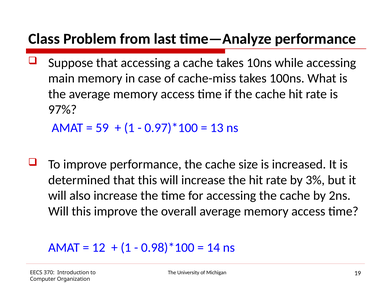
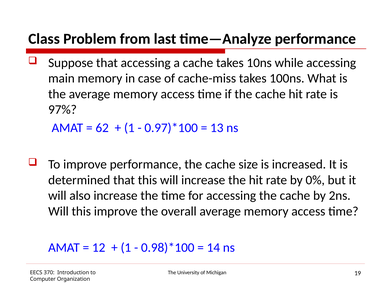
59: 59 -> 62
3%: 3% -> 0%
